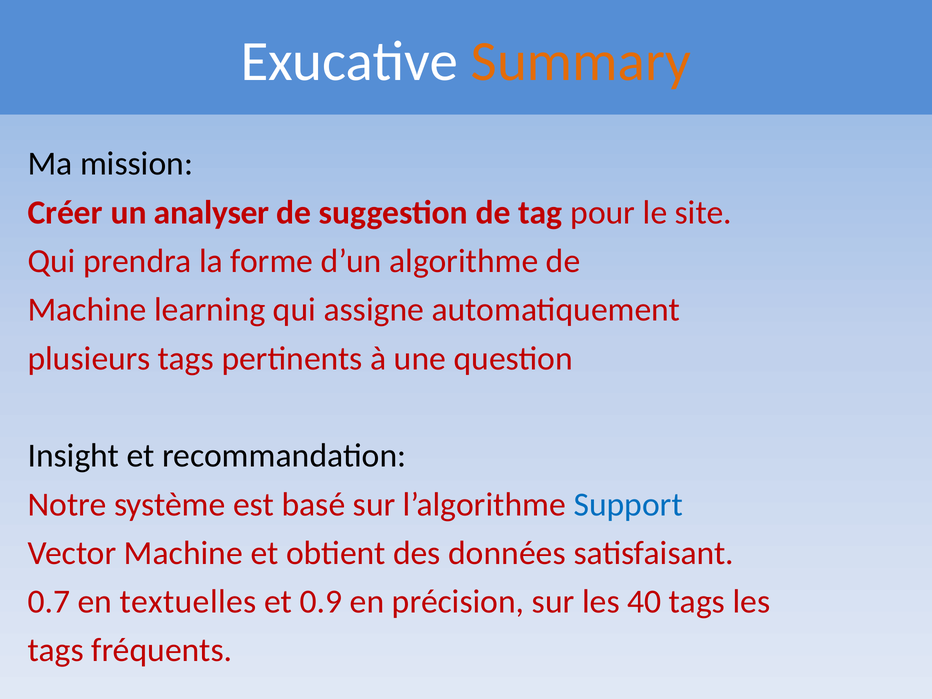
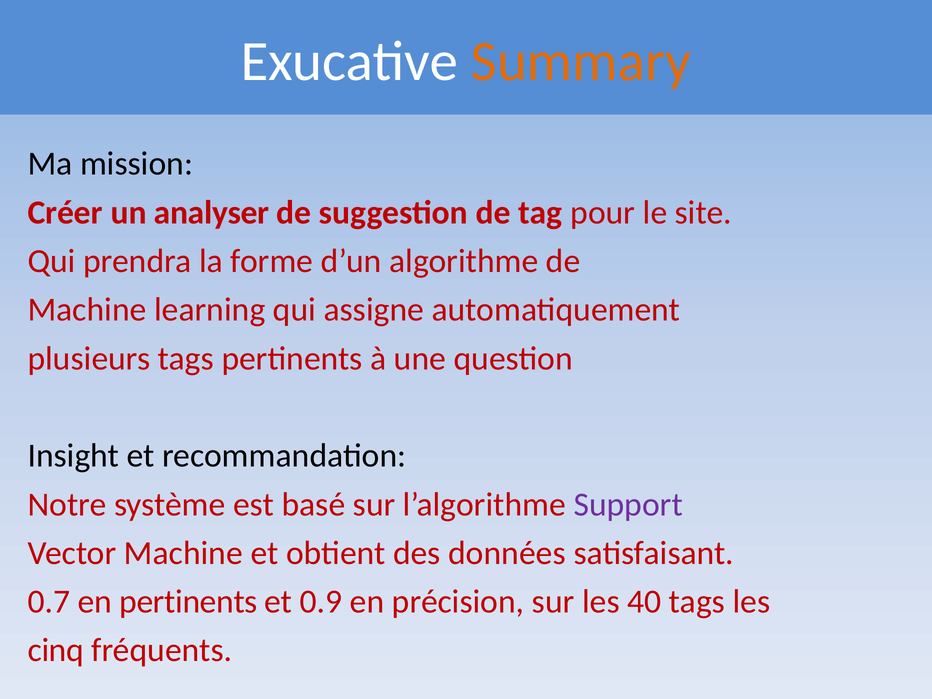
Support colour: blue -> purple
en textuelles: textuelles -> pertinents
tags at (56, 650): tags -> cinq
